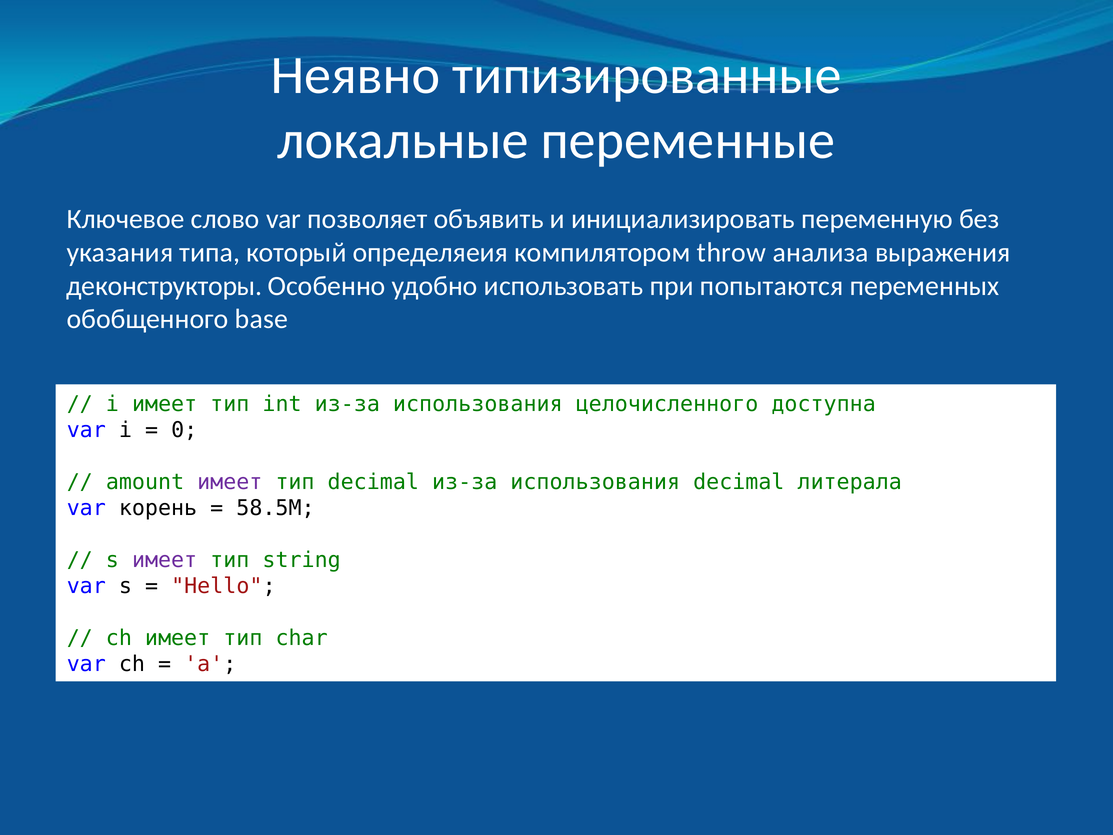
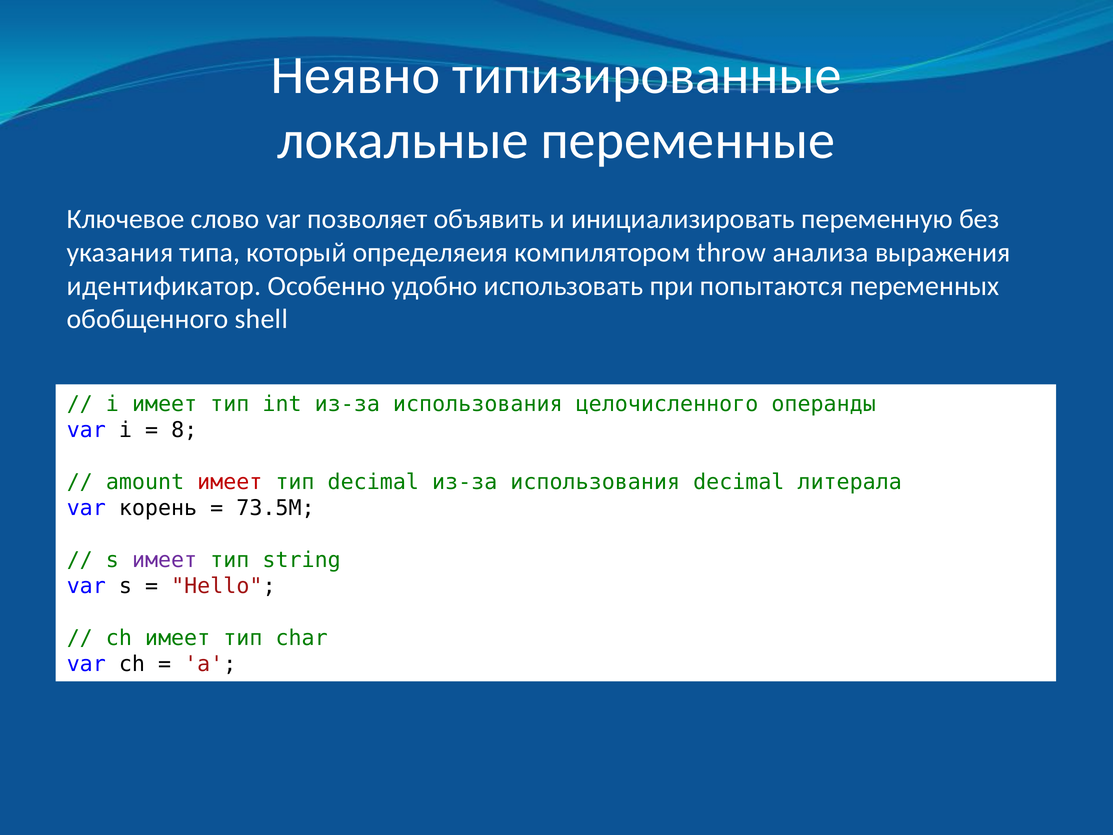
деконструкторы: деконструкторы -> идентификатор
base: base -> shell
доступна: доступна -> операнды
0: 0 -> 8
имеет at (230, 482) colour: purple -> red
58.5M: 58.5M -> 73.5M
